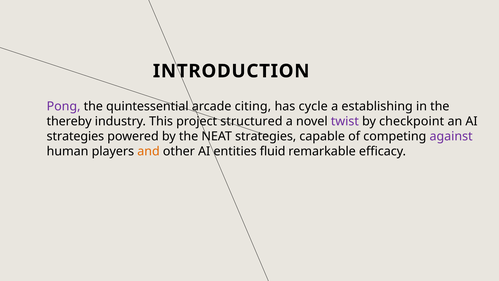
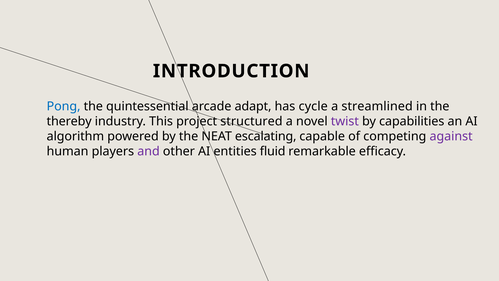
Pong colour: purple -> blue
citing: citing -> adapt
establishing: establishing -> streamlined
checkpoint: checkpoint -> capabilities
strategies at (75, 136): strategies -> algorithm
NEAT strategies: strategies -> escalating
and colour: orange -> purple
